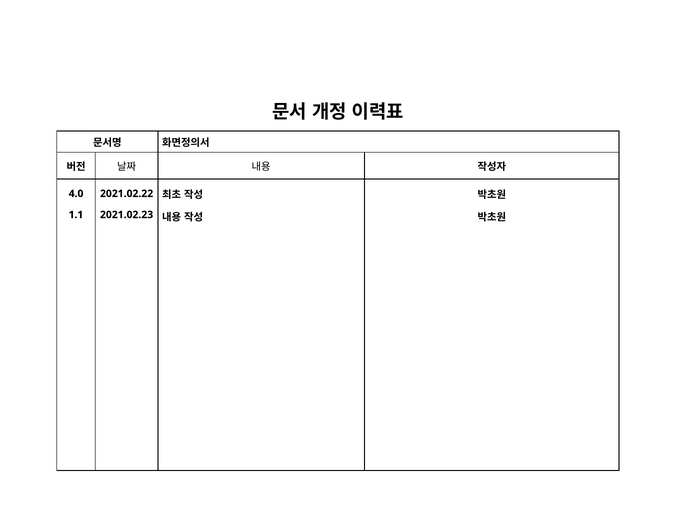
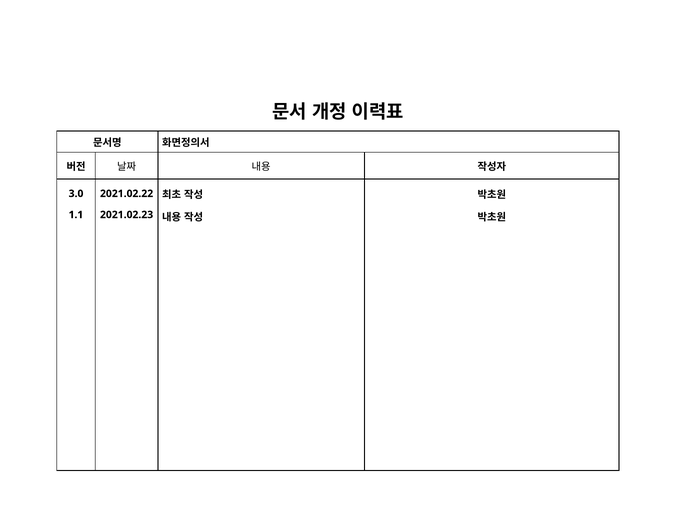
4.0: 4.0 -> 3.0
